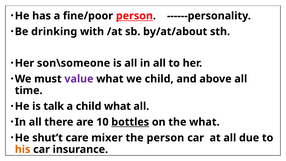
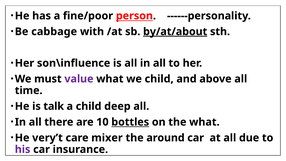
drinking: drinking -> cabbage
by/at/about underline: none -> present
son\someone: son\someone -> son\influence
child what: what -> deep
shut’t: shut’t -> very’t
the person: person -> around
his colour: orange -> purple
